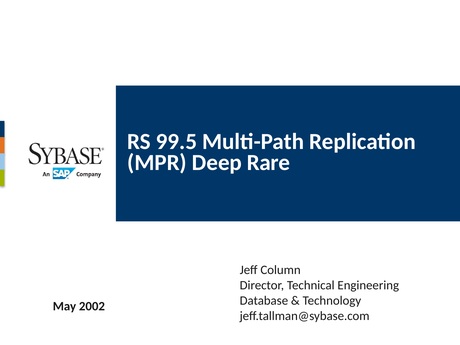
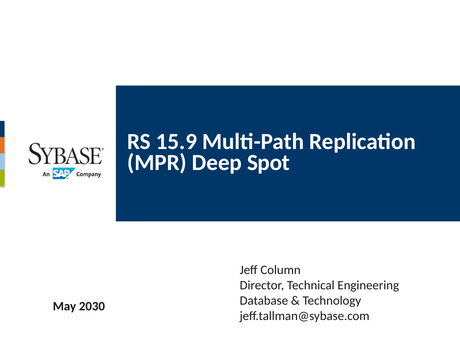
99.5: 99.5 -> 15.9
Rare: Rare -> Spot
2002: 2002 -> 2030
